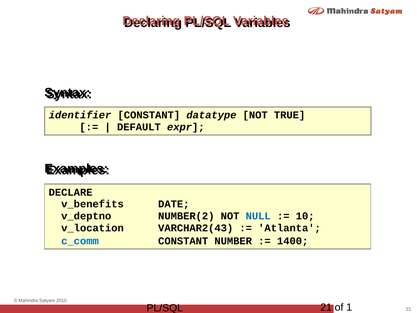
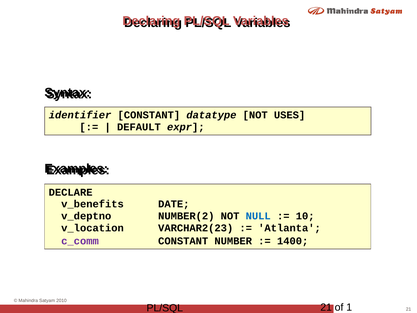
TRUE: TRUE -> USES
VARCHAR2(43: VARCHAR2(43 -> VARCHAR2(23
c_comm colour: blue -> purple
